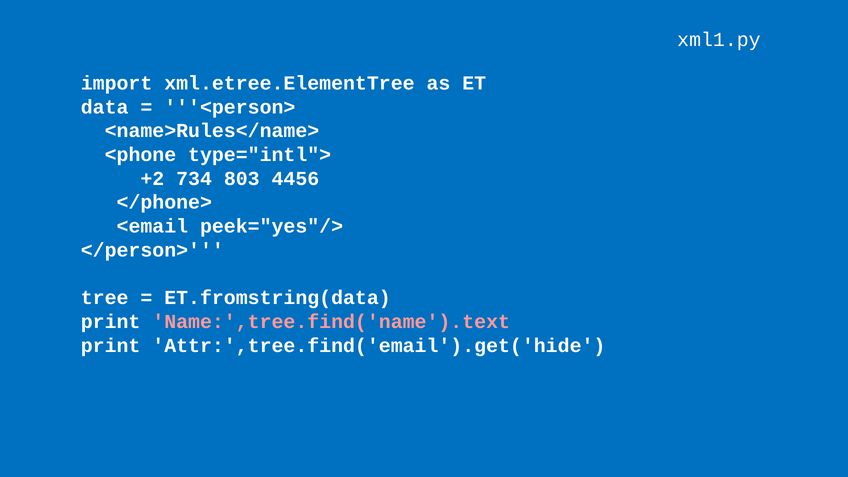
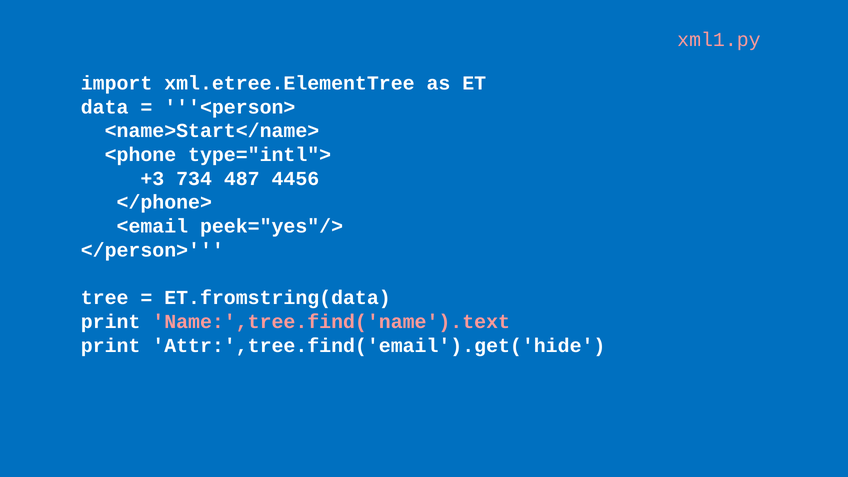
xml1.py colour: white -> pink
<name>Rules</name>: <name>Rules</name> -> <name>Start</name>
+2: +2 -> +3
803: 803 -> 487
